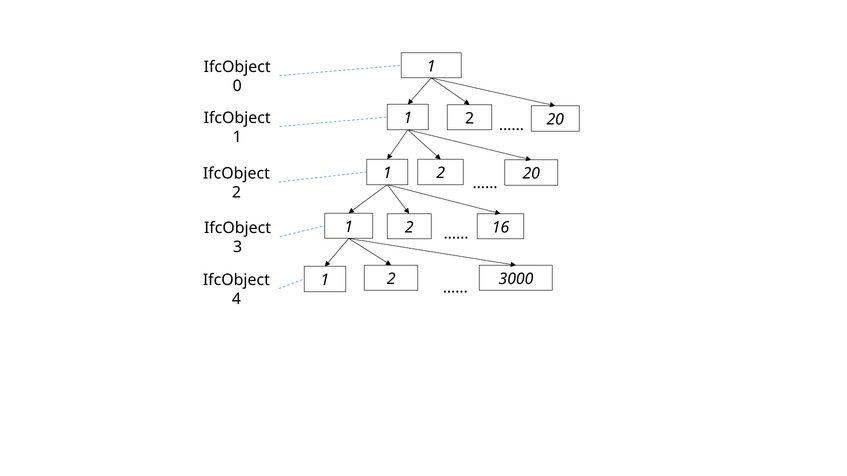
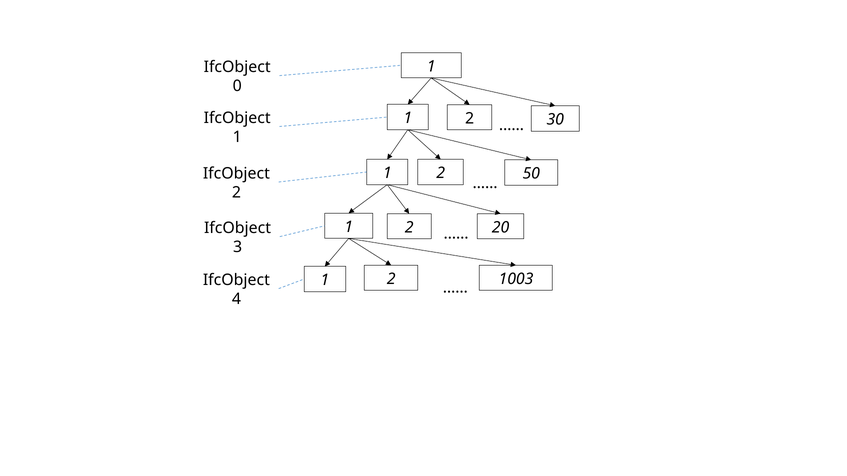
20 at (555, 120): 20 -> 30
20 at (531, 174): 20 -> 50
16: 16 -> 20
3000: 3000 -> 1003
